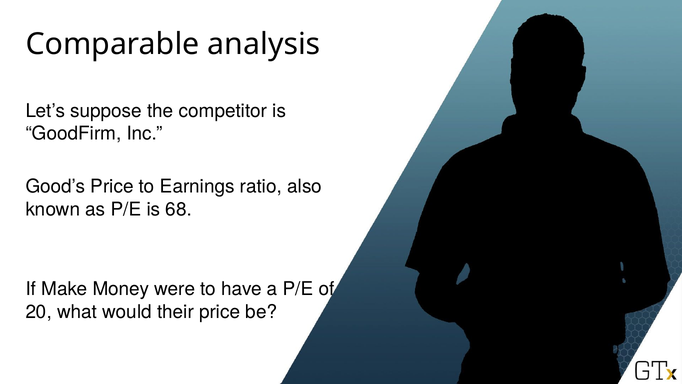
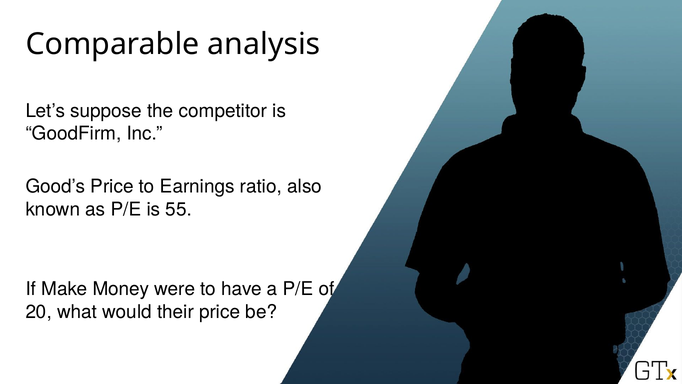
68: 68 -> 55
